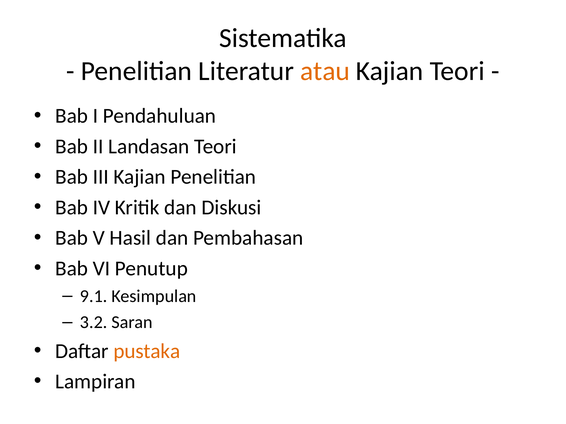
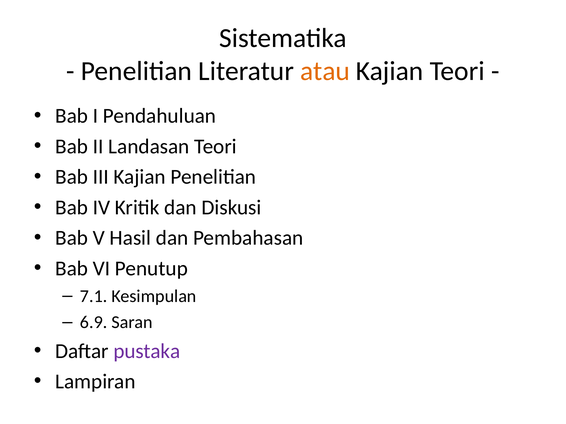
9.1: 9.1 -> 7.1
3.2: 3.2 -> 6.9
pustaka colour: orange -> purple
